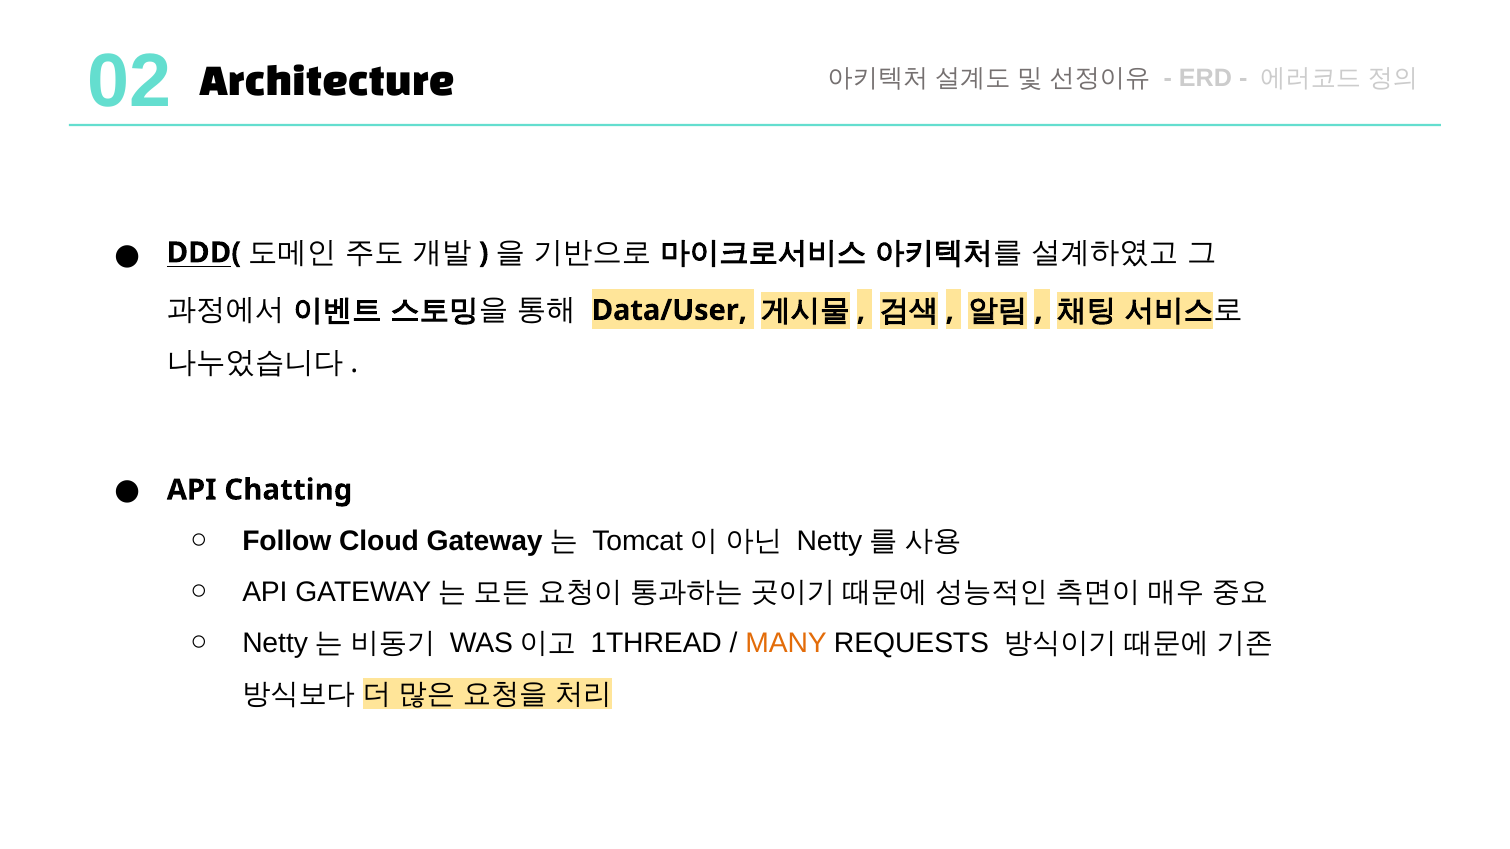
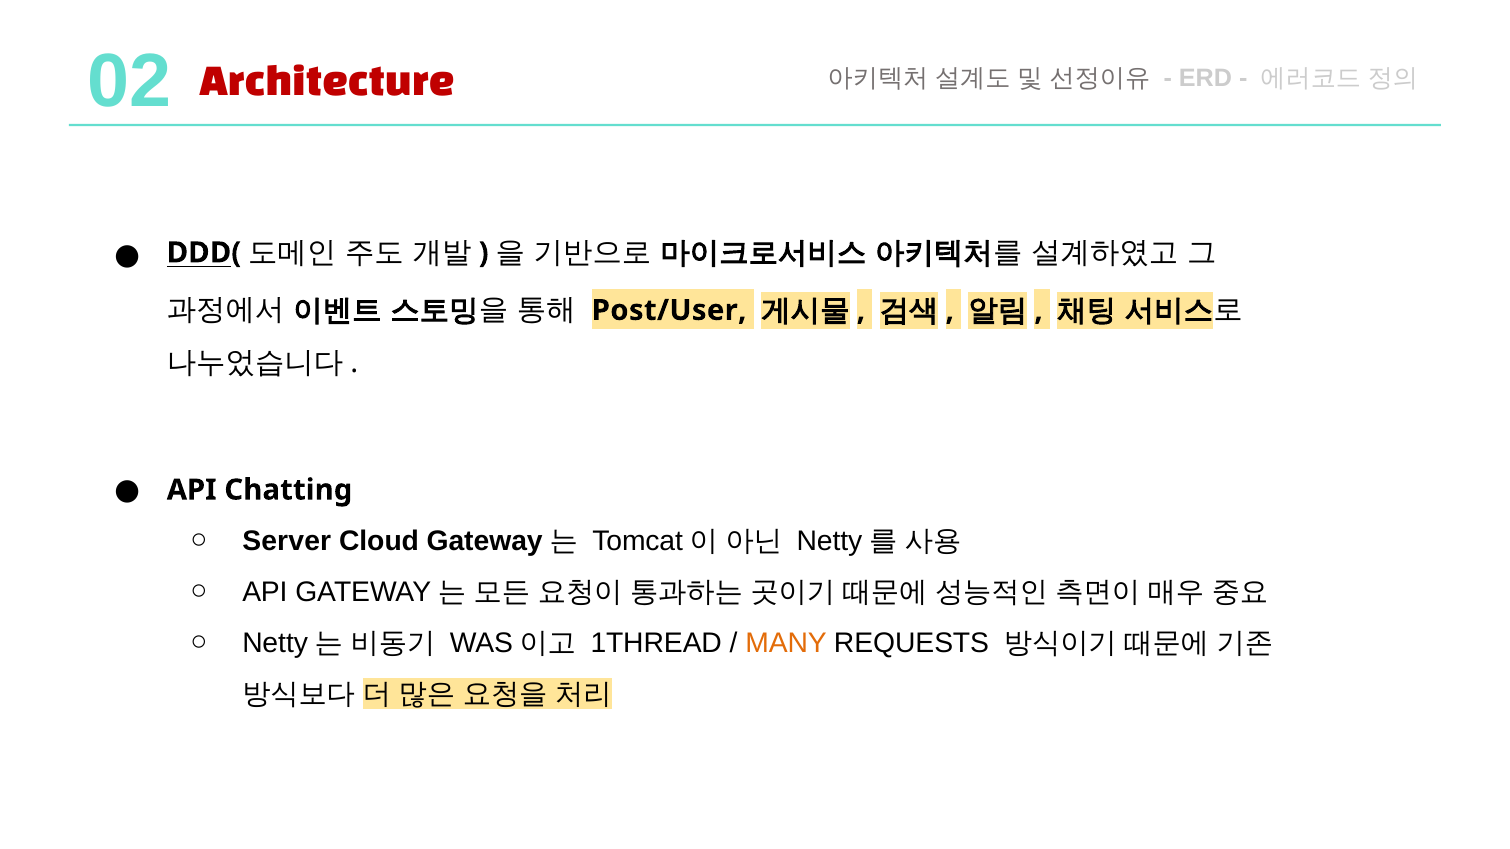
Architecture colour: black -> red
Data/User: Data/User -> Post/User
Follow: Follow -> Server
